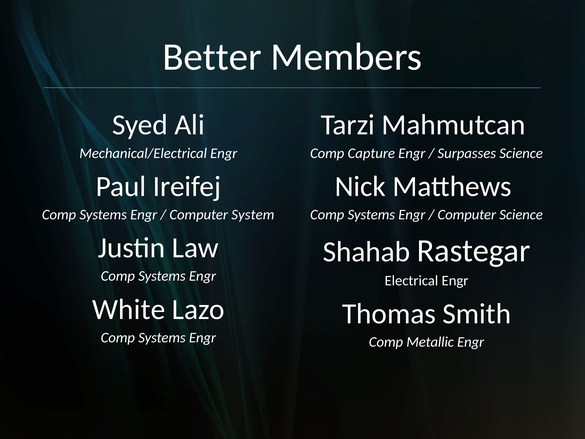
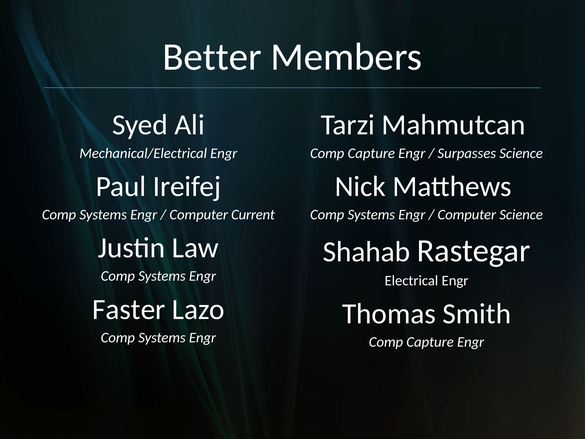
System: System -> Current
White: White -> Faster
Metallic at (430, 342): Metallic -> Capture
